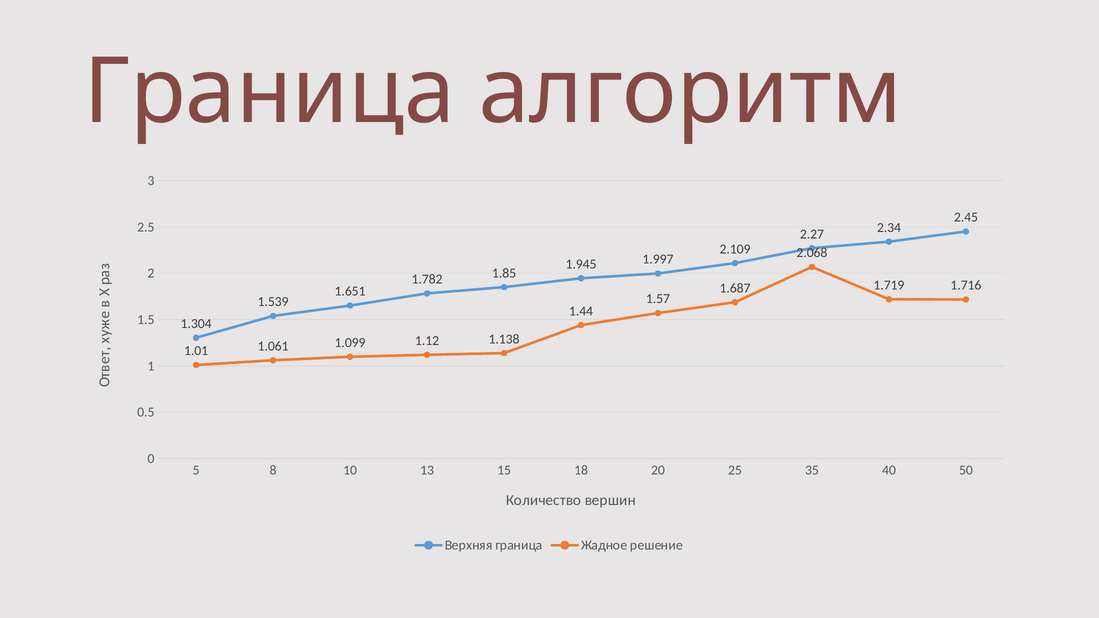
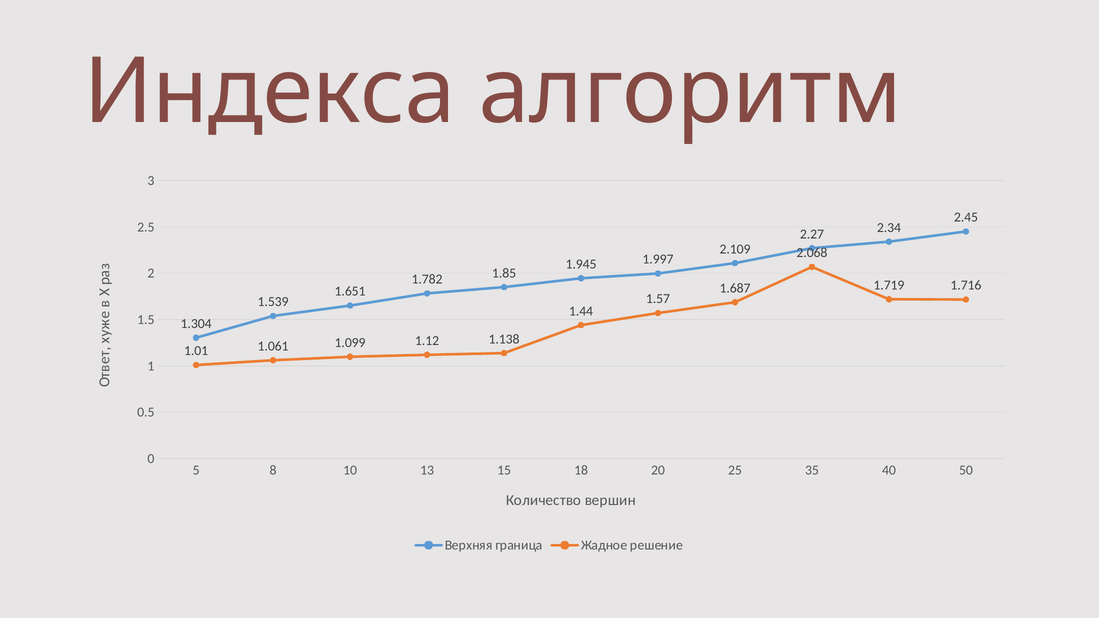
Граница at (269, 92): Граница -> Индекса
